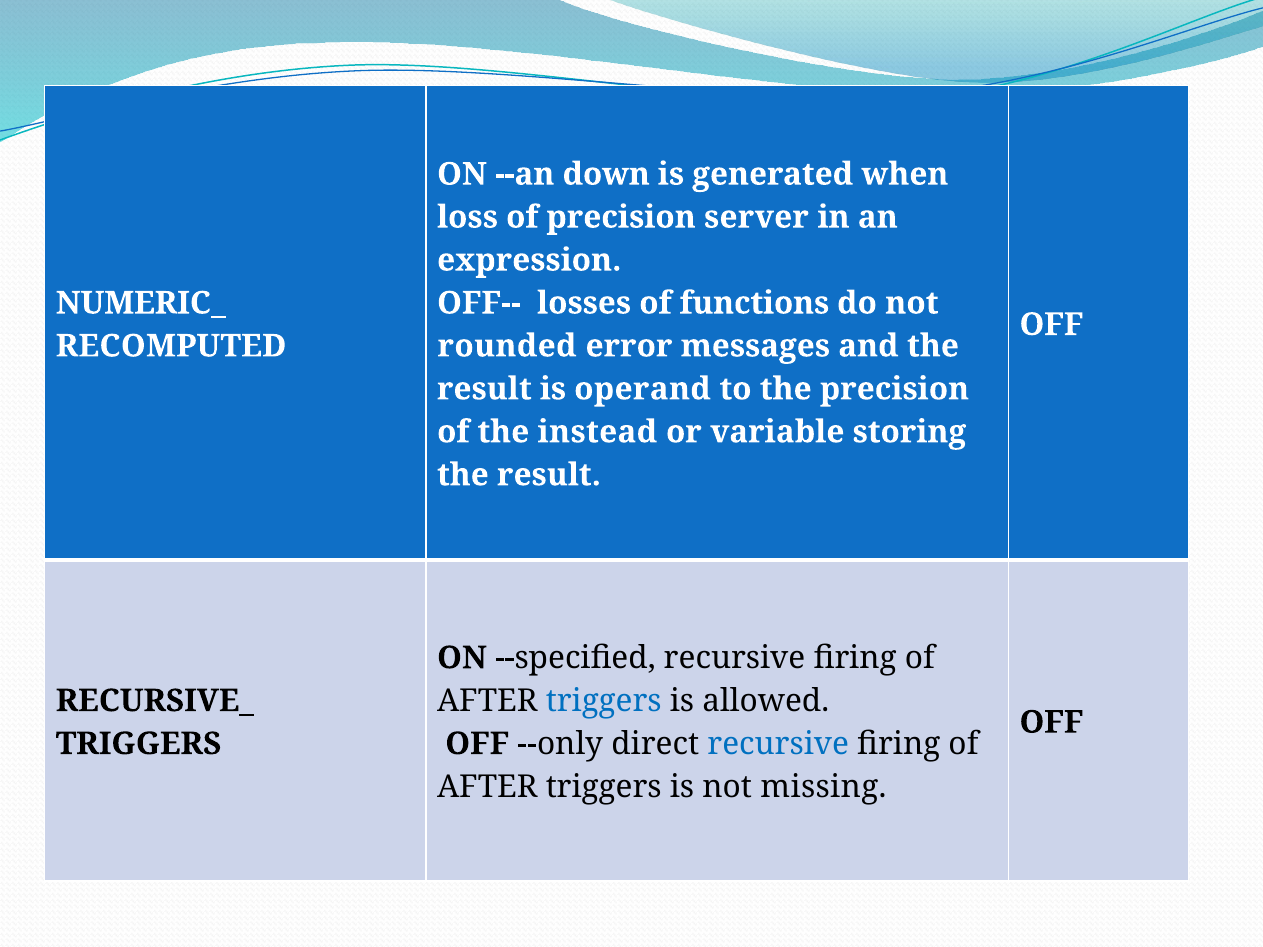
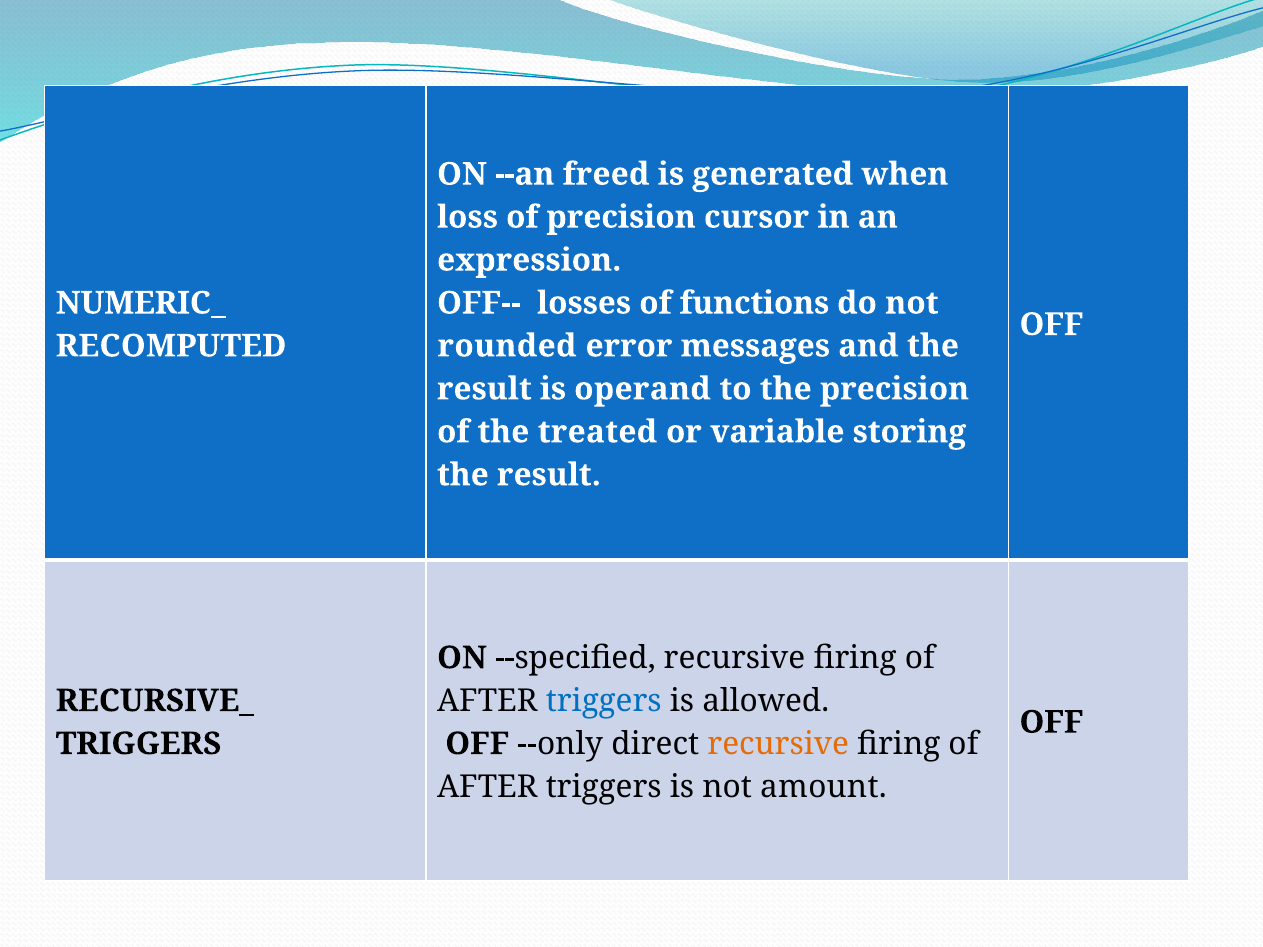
down: down -> freed
server: server -> cursor
instead: instead -> treated
recursive at (778, 744) colour: blue -> orange
missing: missing -> amount
